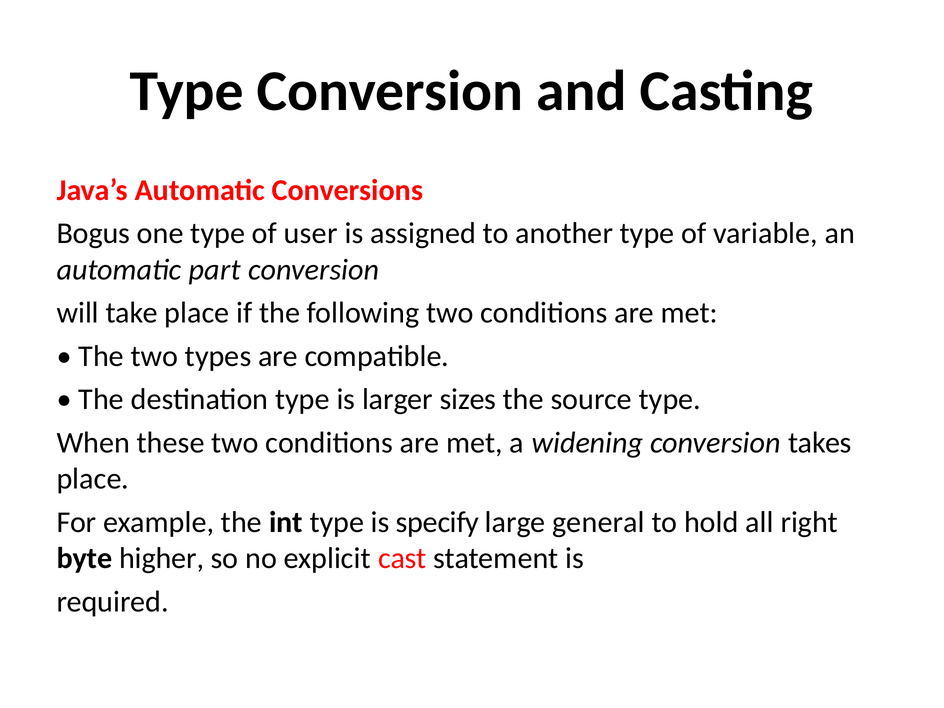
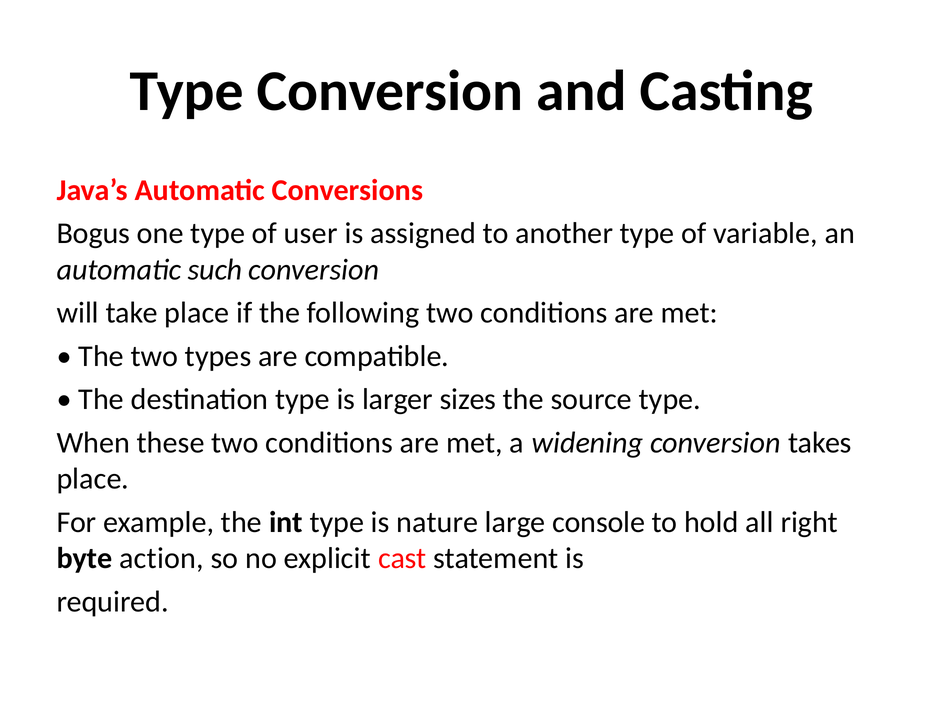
part: part -> such
specify: specify -> nature
general: general -> console
higher: higher -> action
